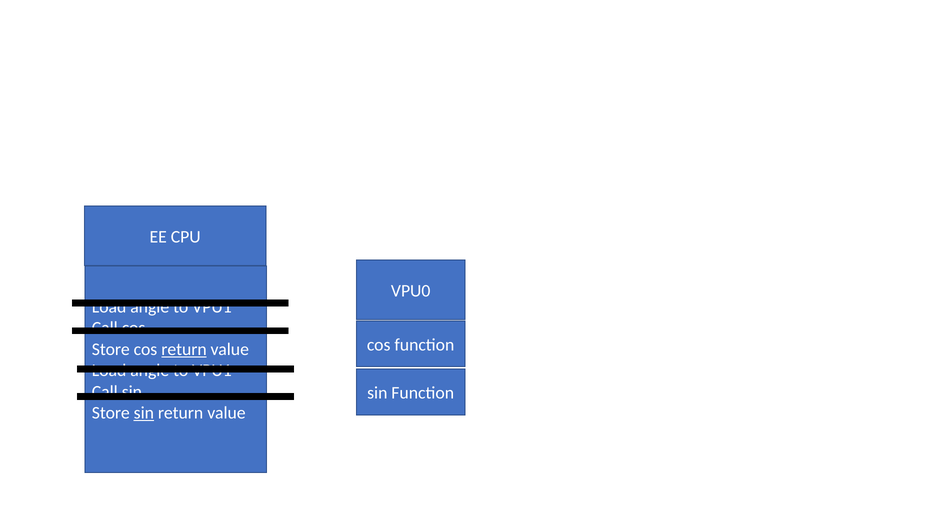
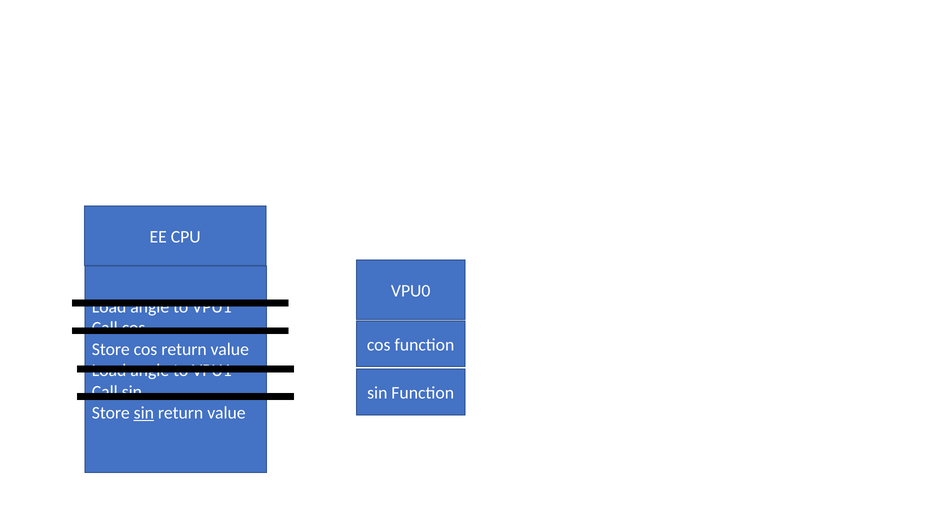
return at (184, 349) underline: present -> none
